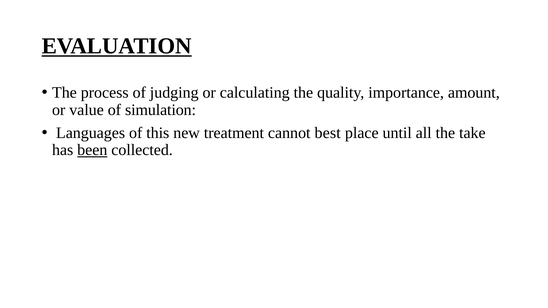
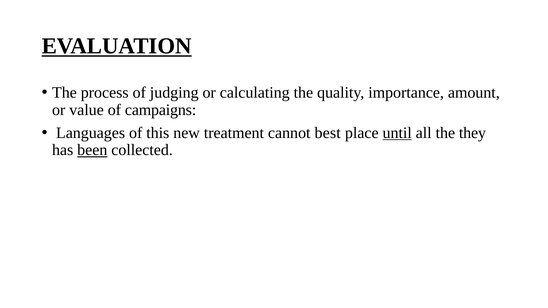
simulation: simulation -> campaigns
until underline: none -> present
take: take -> they
